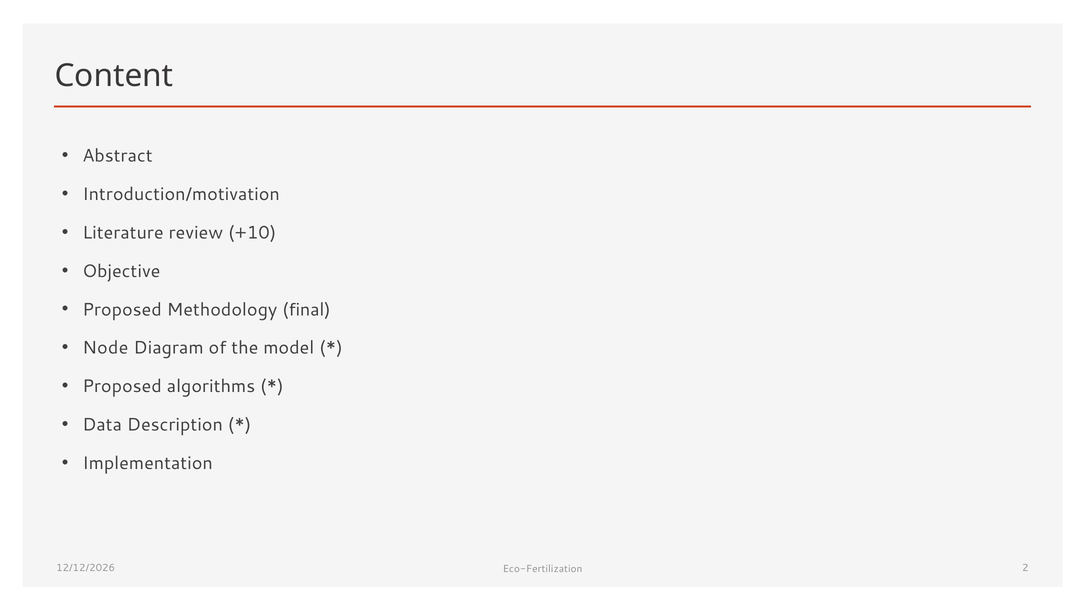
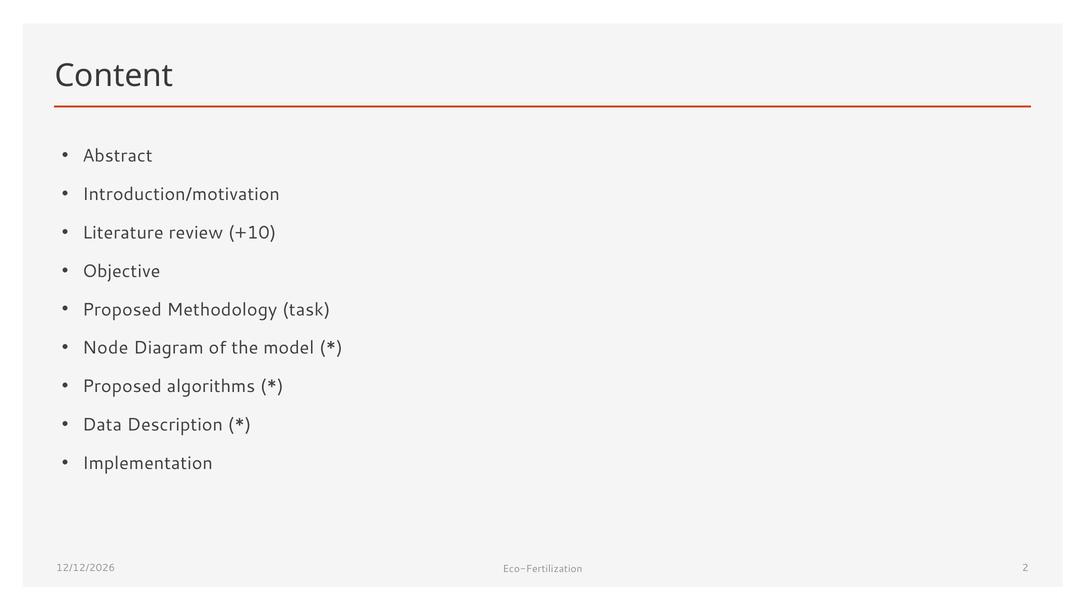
final: final -> task
